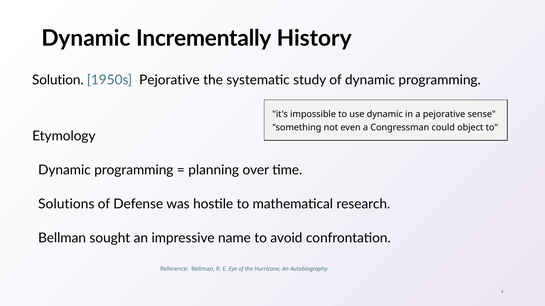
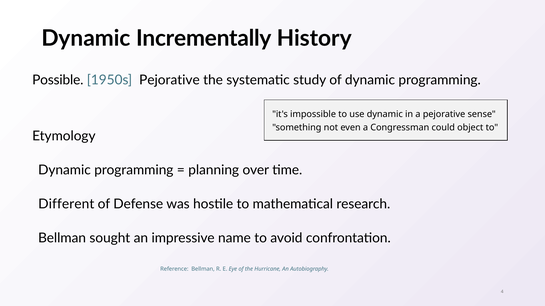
Solution: Solution -> Possible
Solutions: Solutions -> Different
